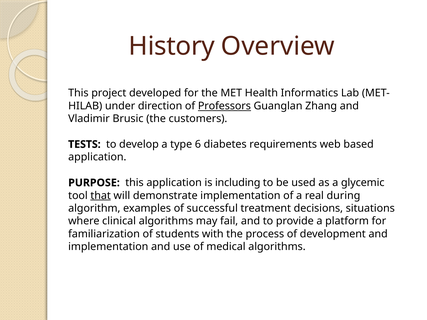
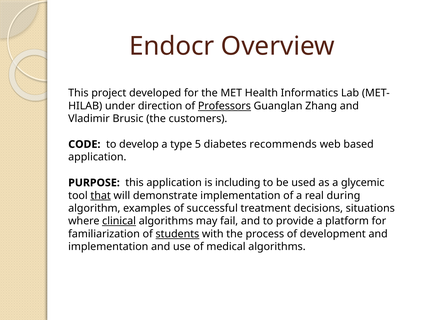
History: History -> Endocr
TESTS: TESTS -> CODE
6: 6 -> 5
requirements: requirements -> recommends
clinical underline: none -> present
students underline: none -> present
